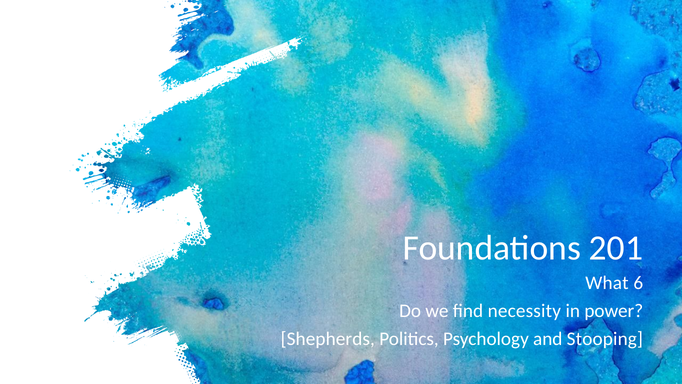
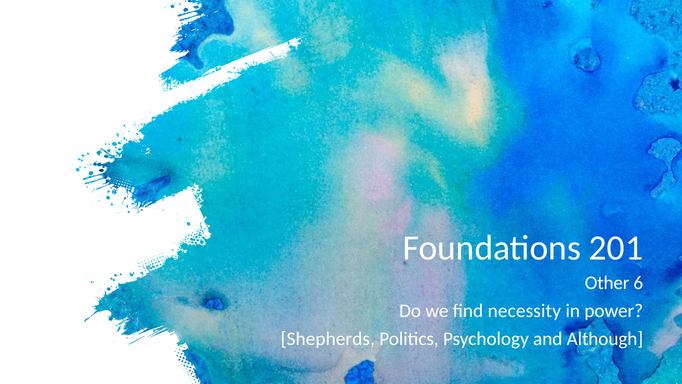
What: What -> Other
Stooping: Stooping -> Although
